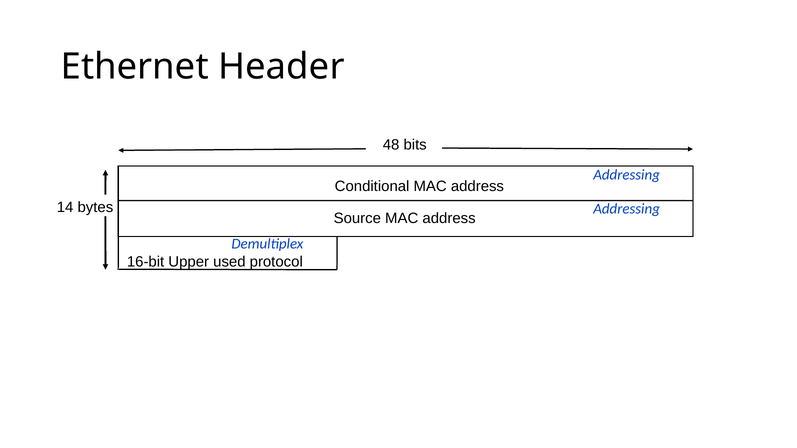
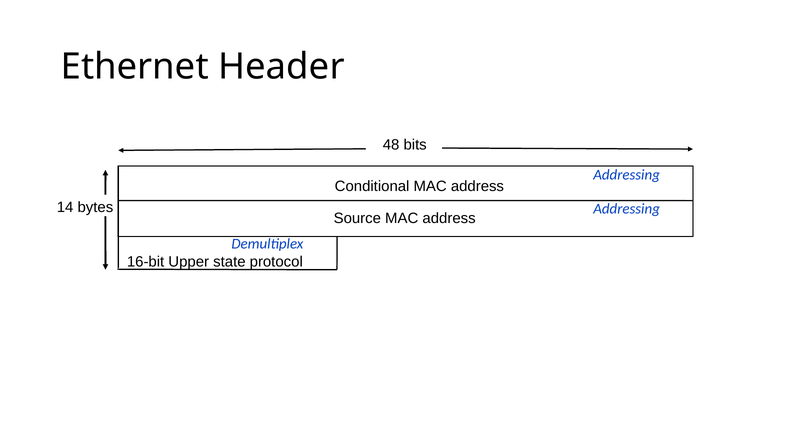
used: used -> state
